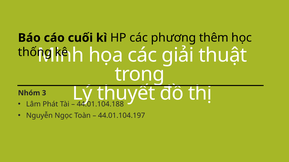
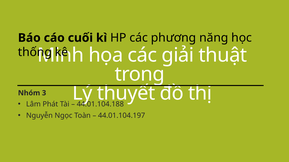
thêm: thêm -> năng
